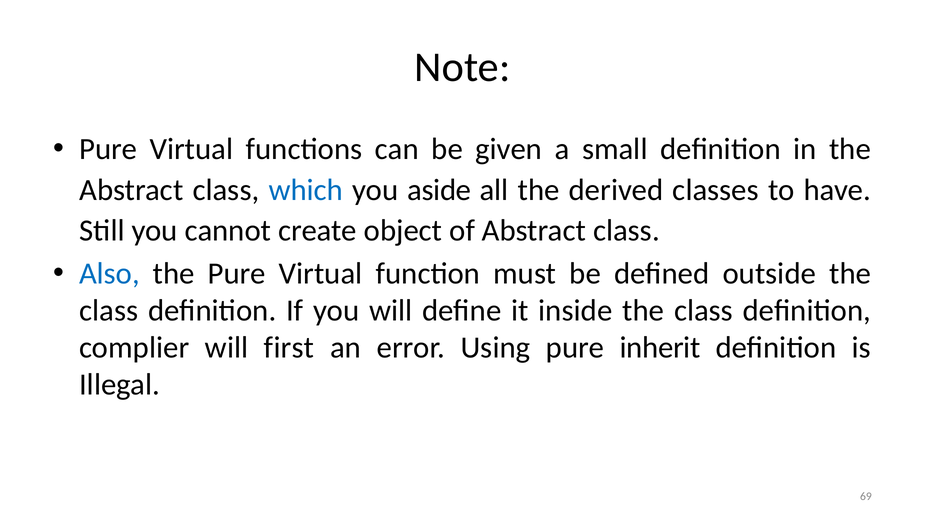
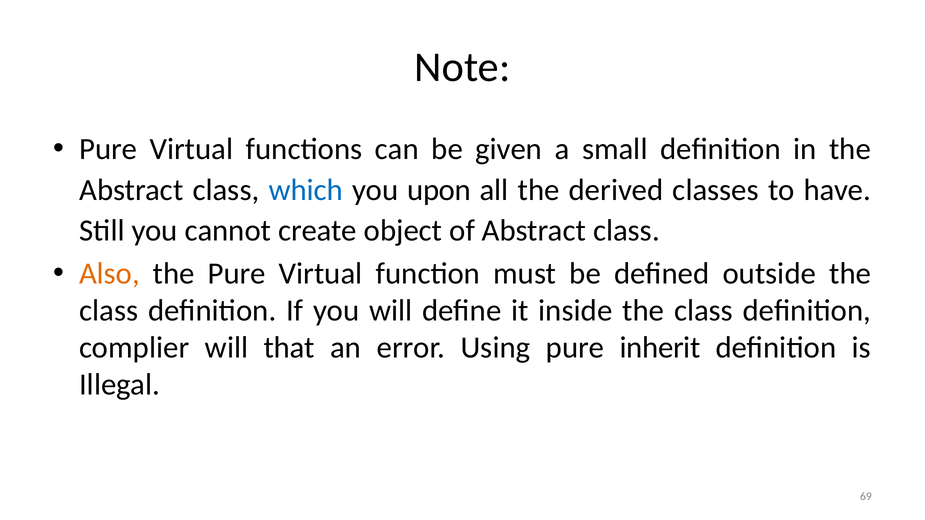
aside: aside -> upon
Also colour: blue -> orange
first: first -> that
